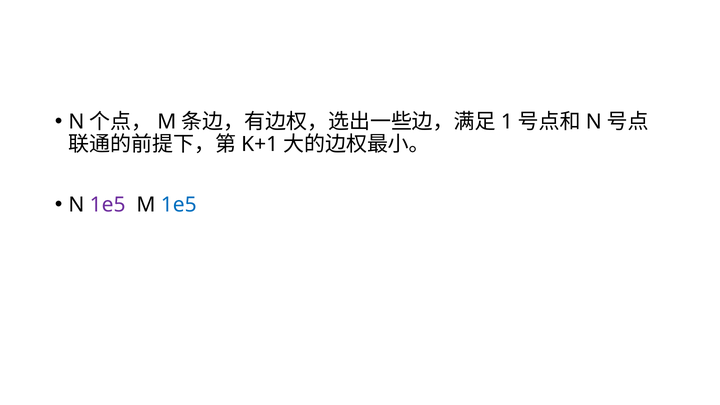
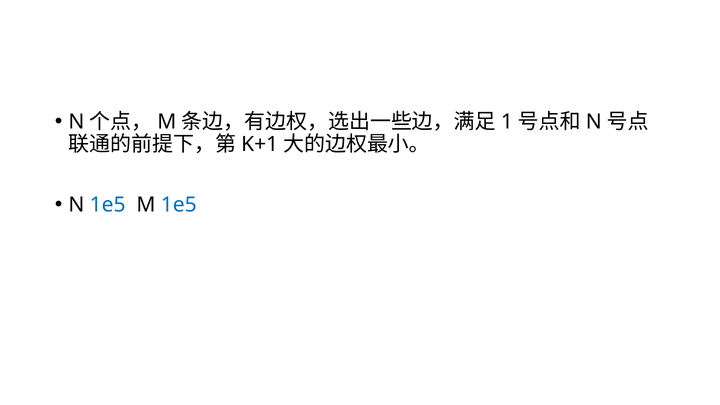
1e5 at (108, 205) colour: purple -> blue
